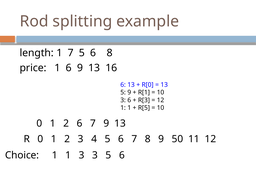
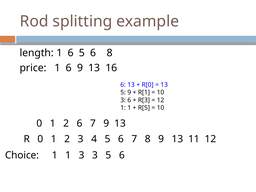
length 1 7: 7 -> 6
8 9 50: 50 -> 13
